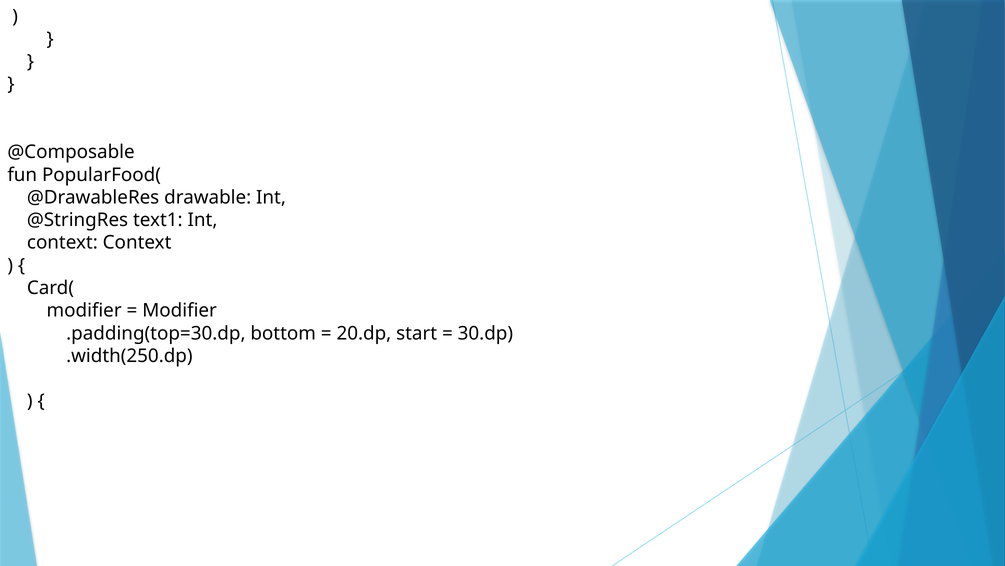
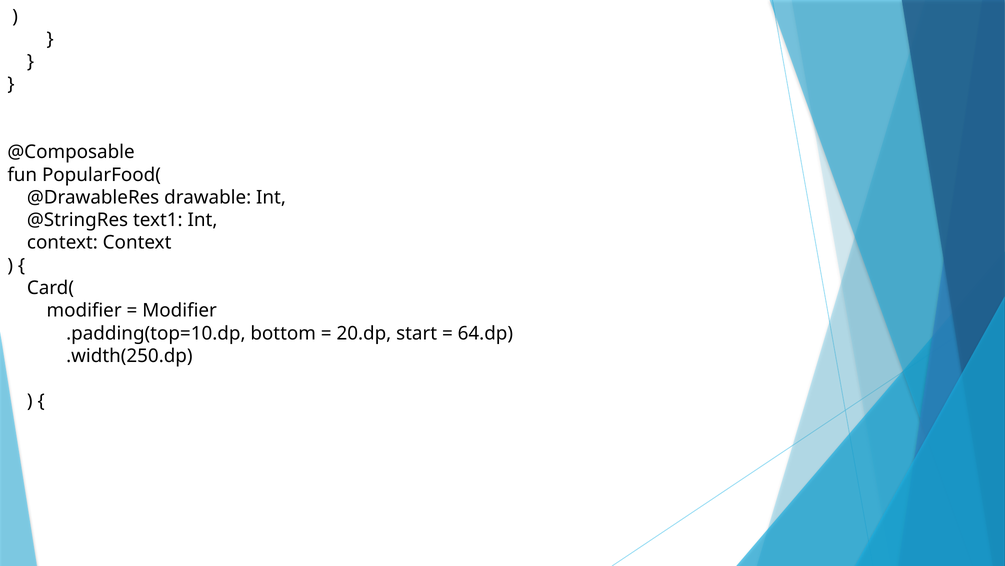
.padding(top=30.dp: .padding(top=30.dp -> .padding(top=10.dp
30.dp: 30.dp -> 64.dp
